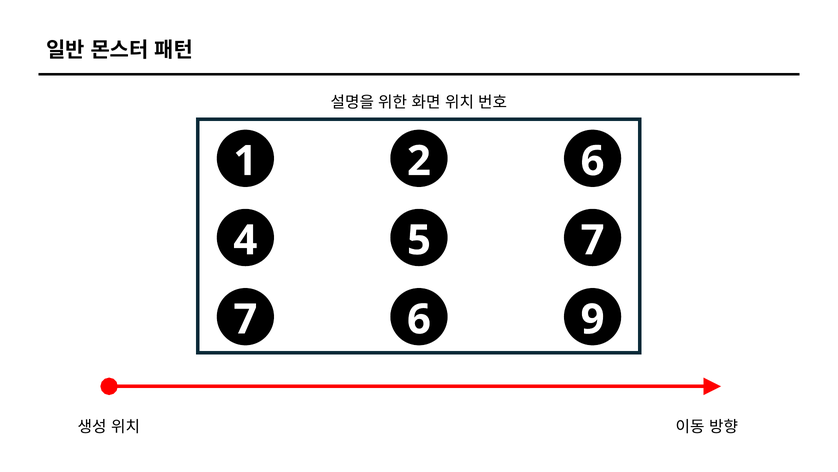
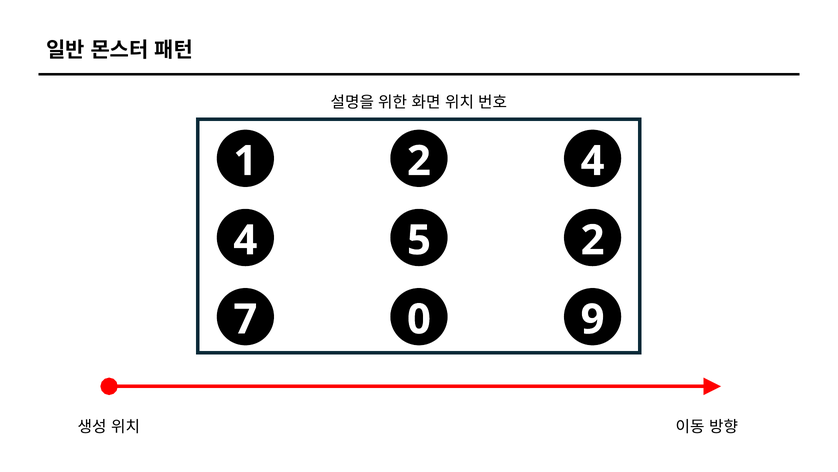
2 6: 6 -> 4
5 7: 7 -> 2
7 6: 6 -> 0
